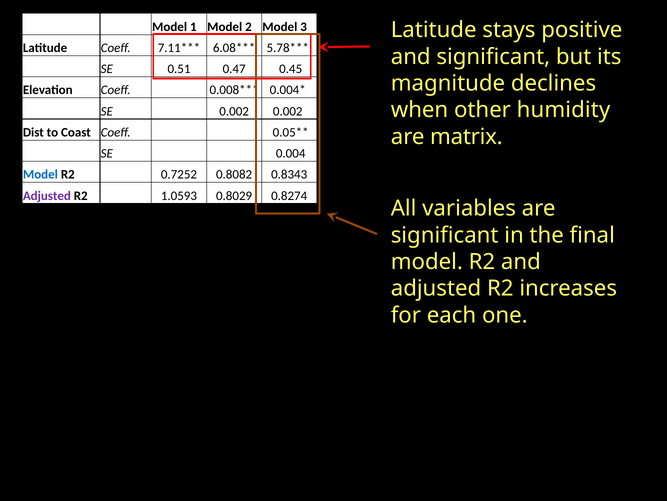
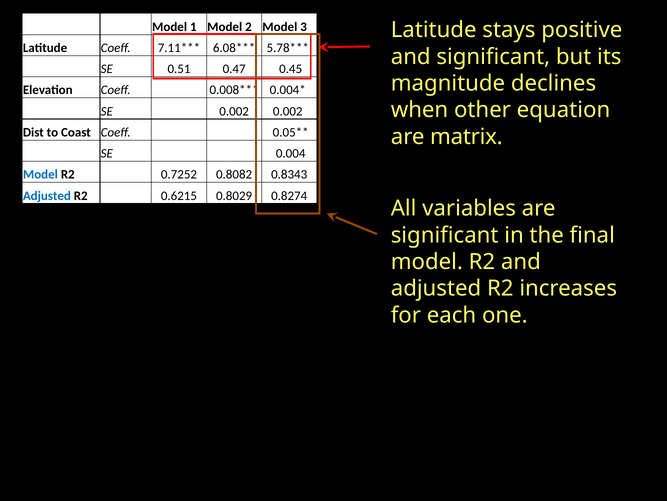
humidity: humidity -> equation
Adjusted at (47, 195) colour: purple -> blue
1.0593: 1.0593 -> 0.6215
